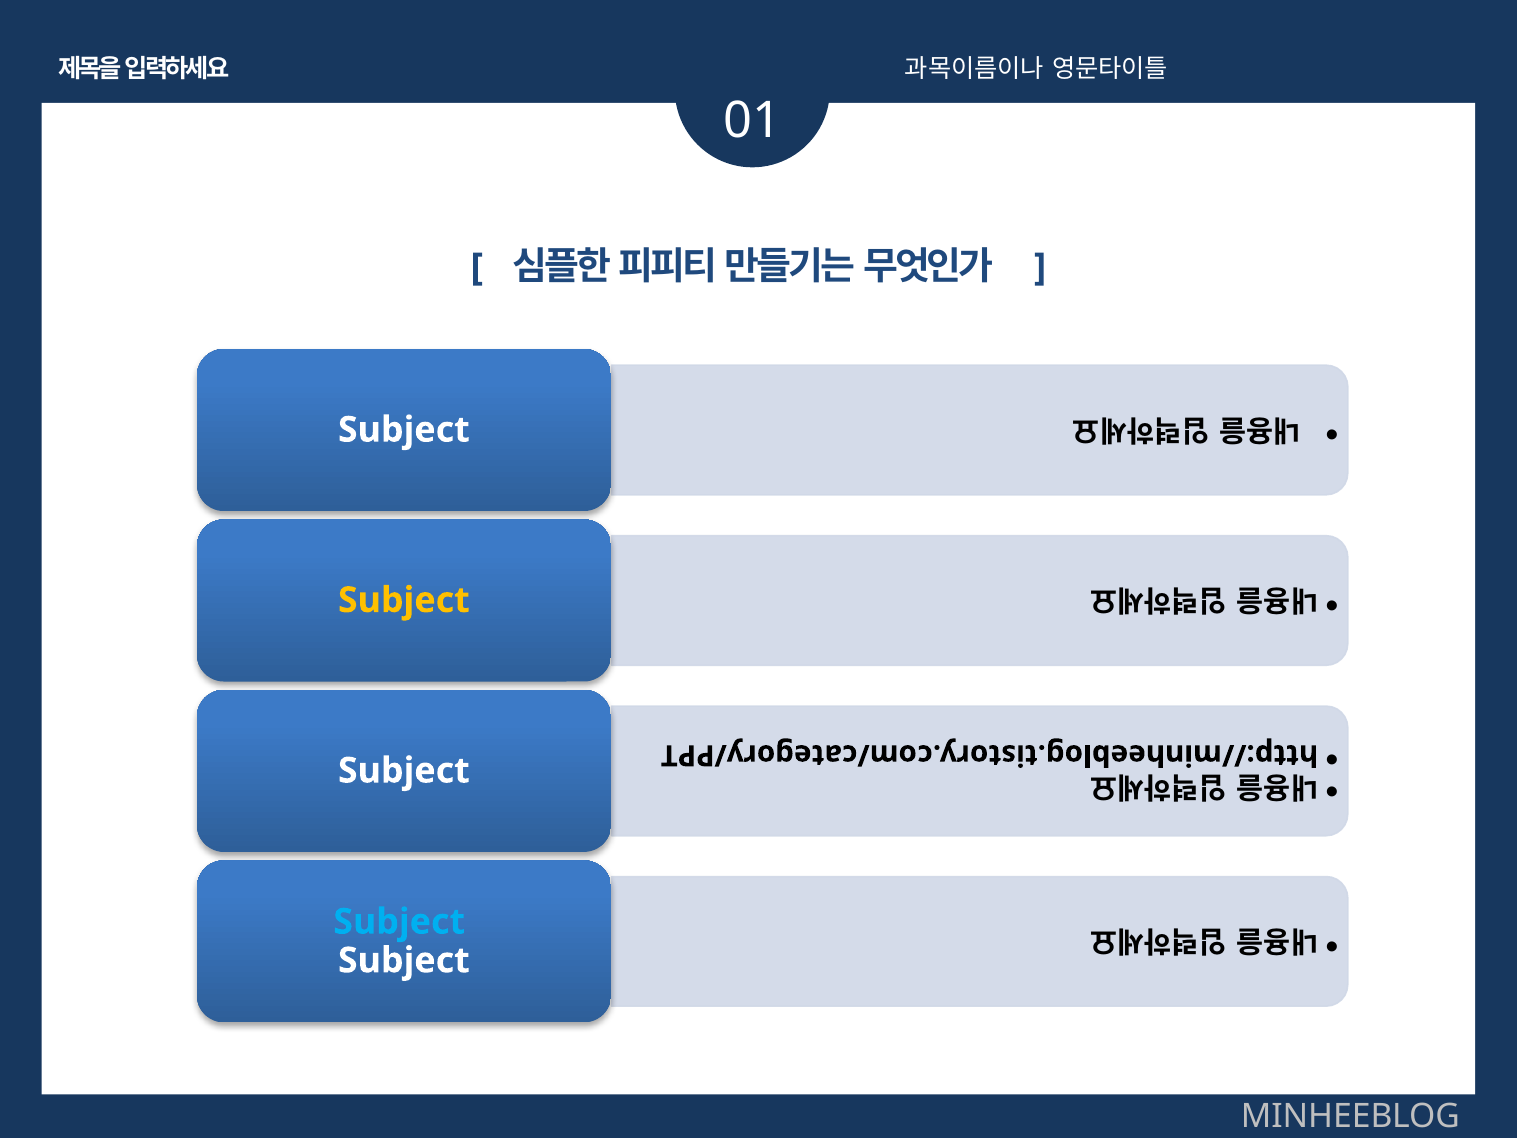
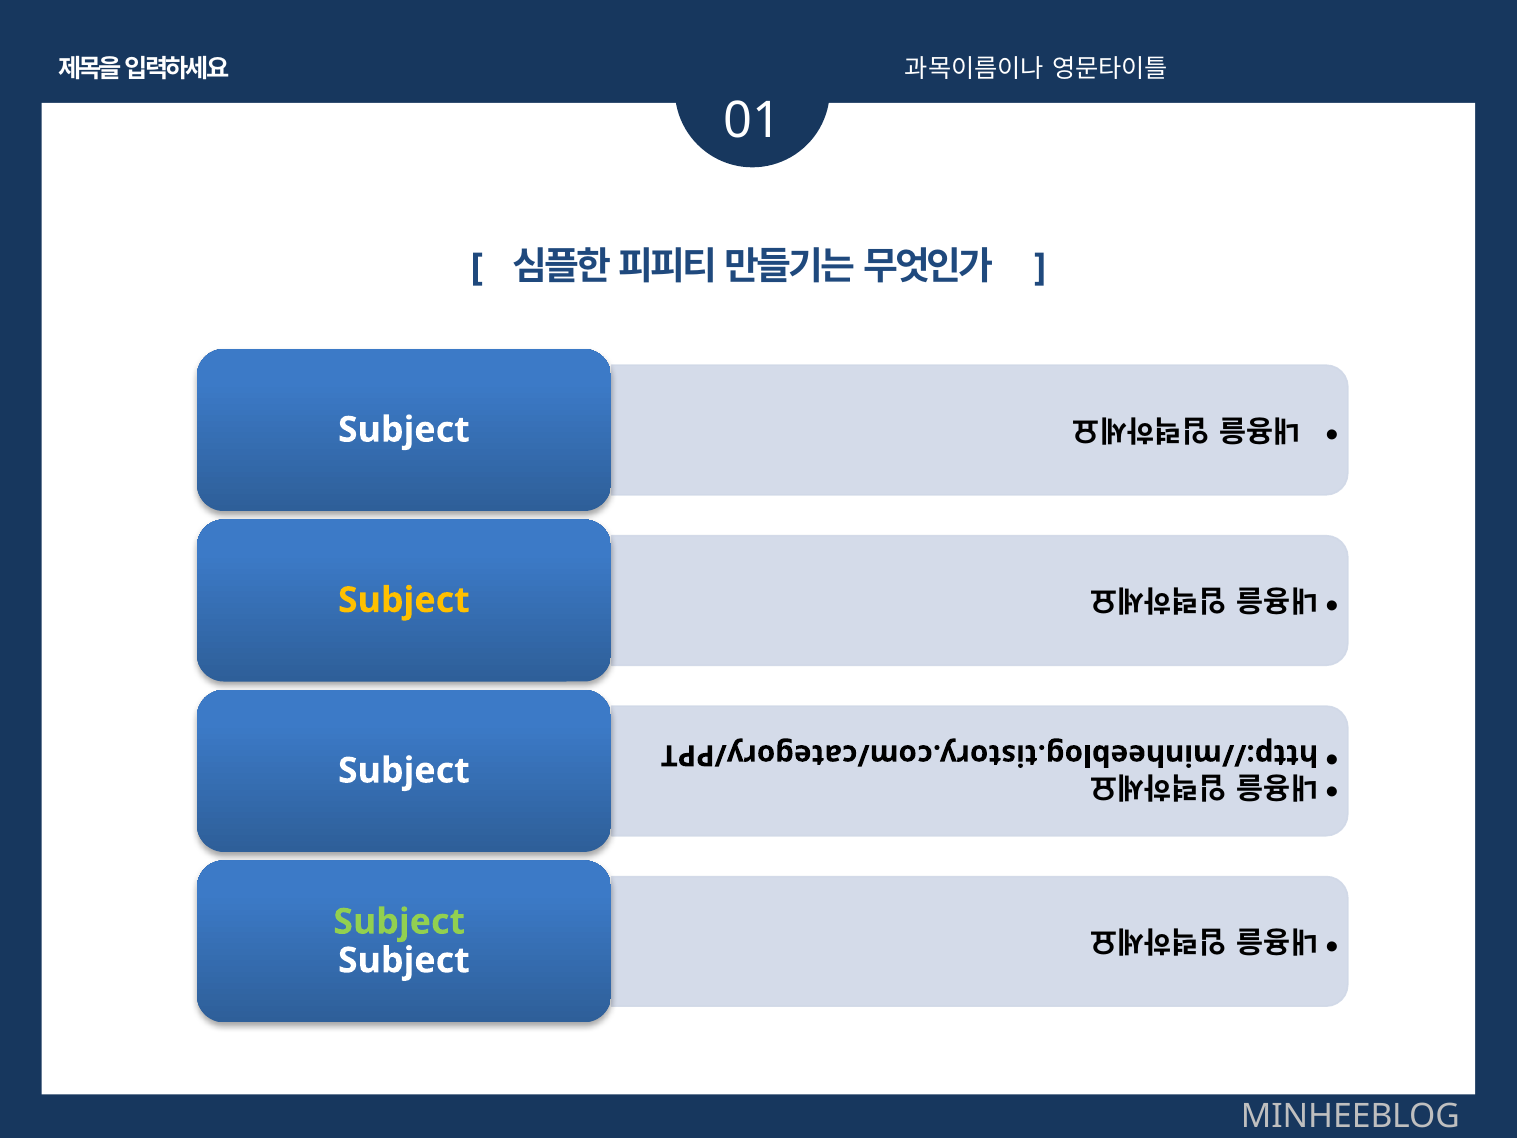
Subject at (399, 922) colour: light blue -> light green
